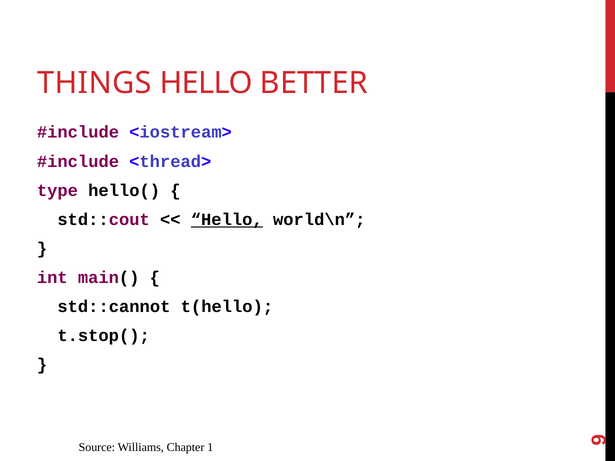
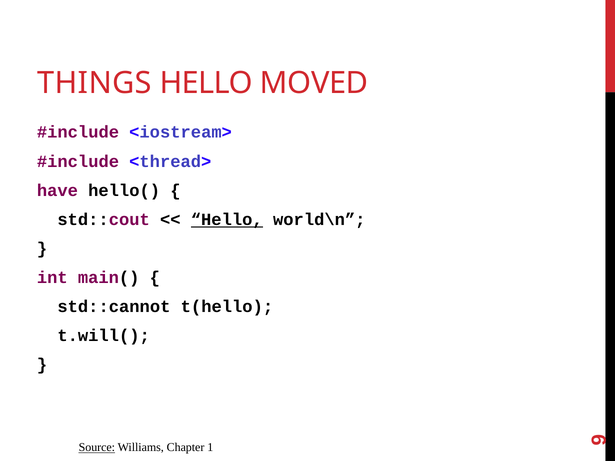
BETTER: BETTER -> MOVED
type: type -> have
t.stop(: t.stop( -> t.will(
Source underline: none -> present
